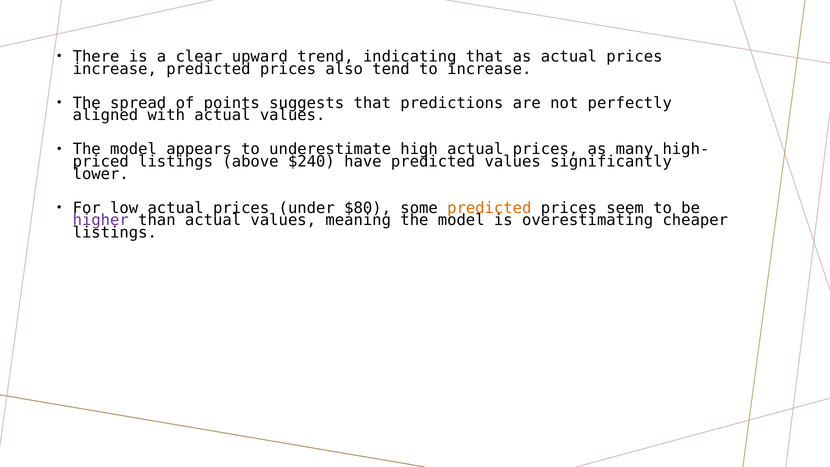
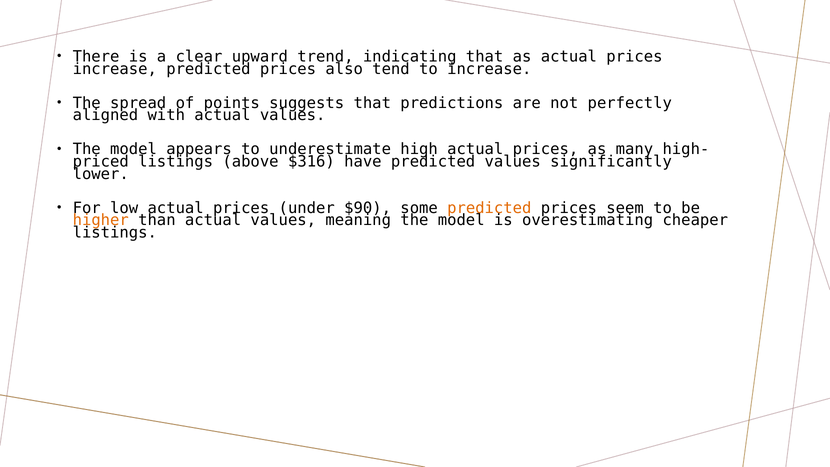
$240: $240 -> $316
$80: $80 -> $90
higher colour: purple -> orange
